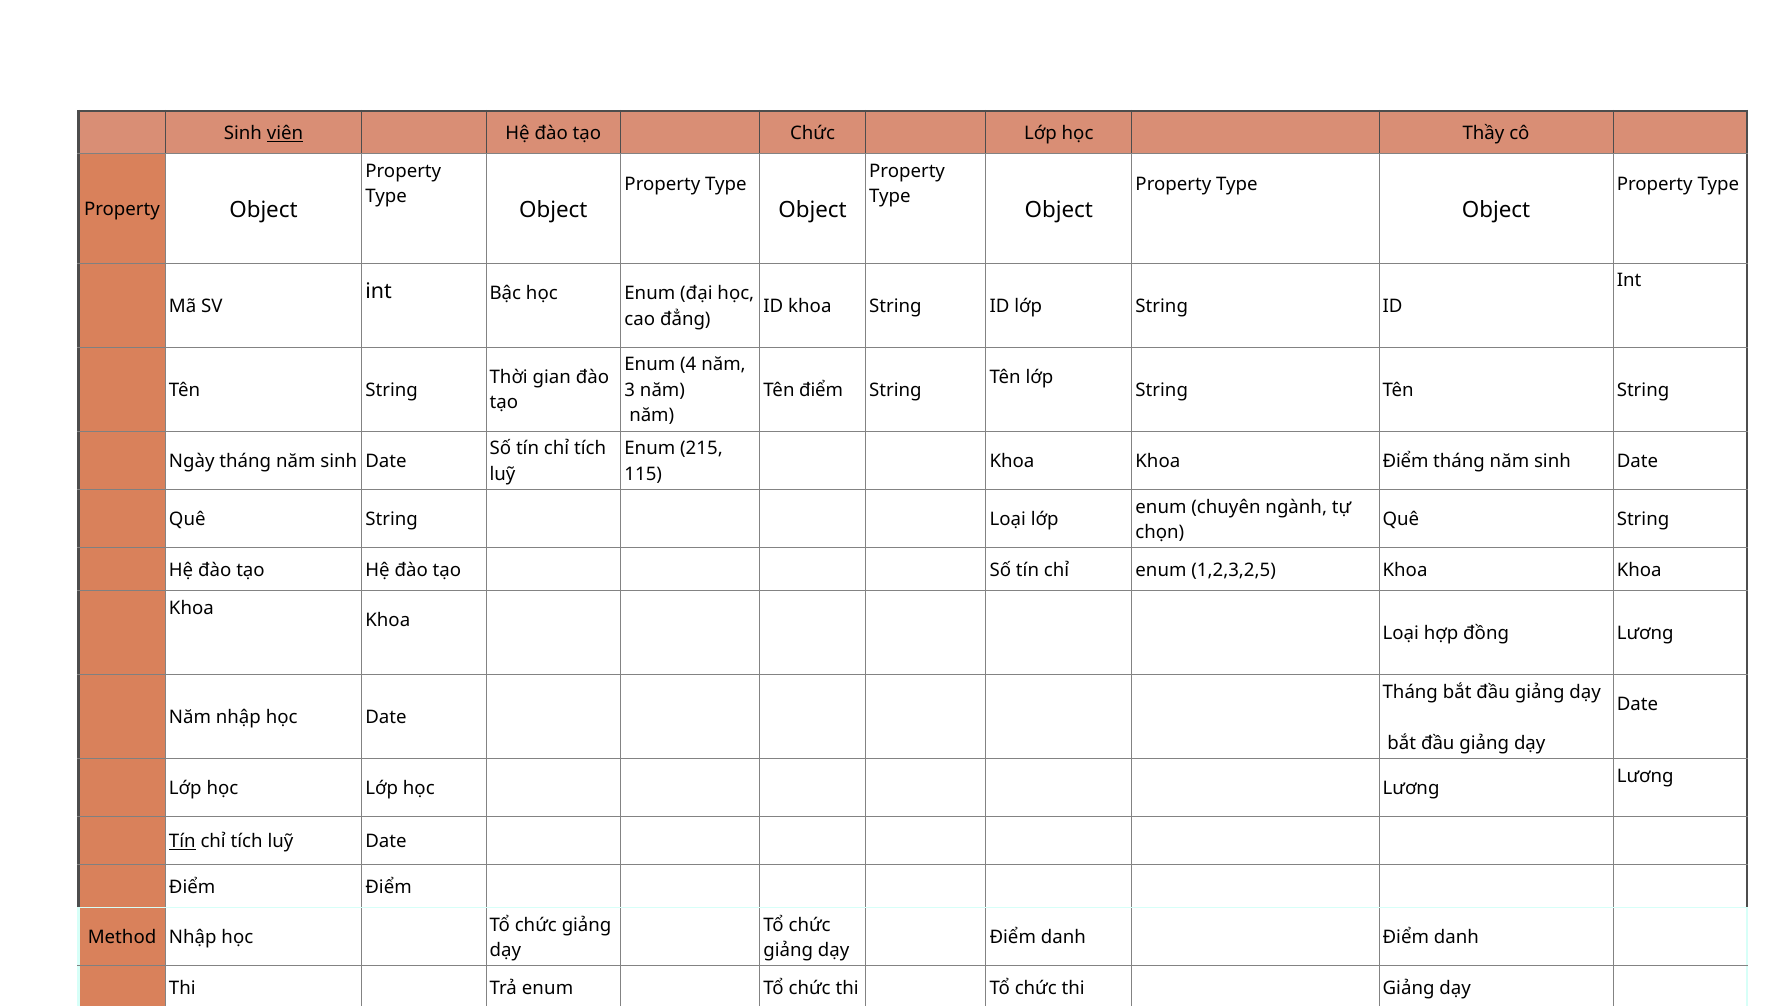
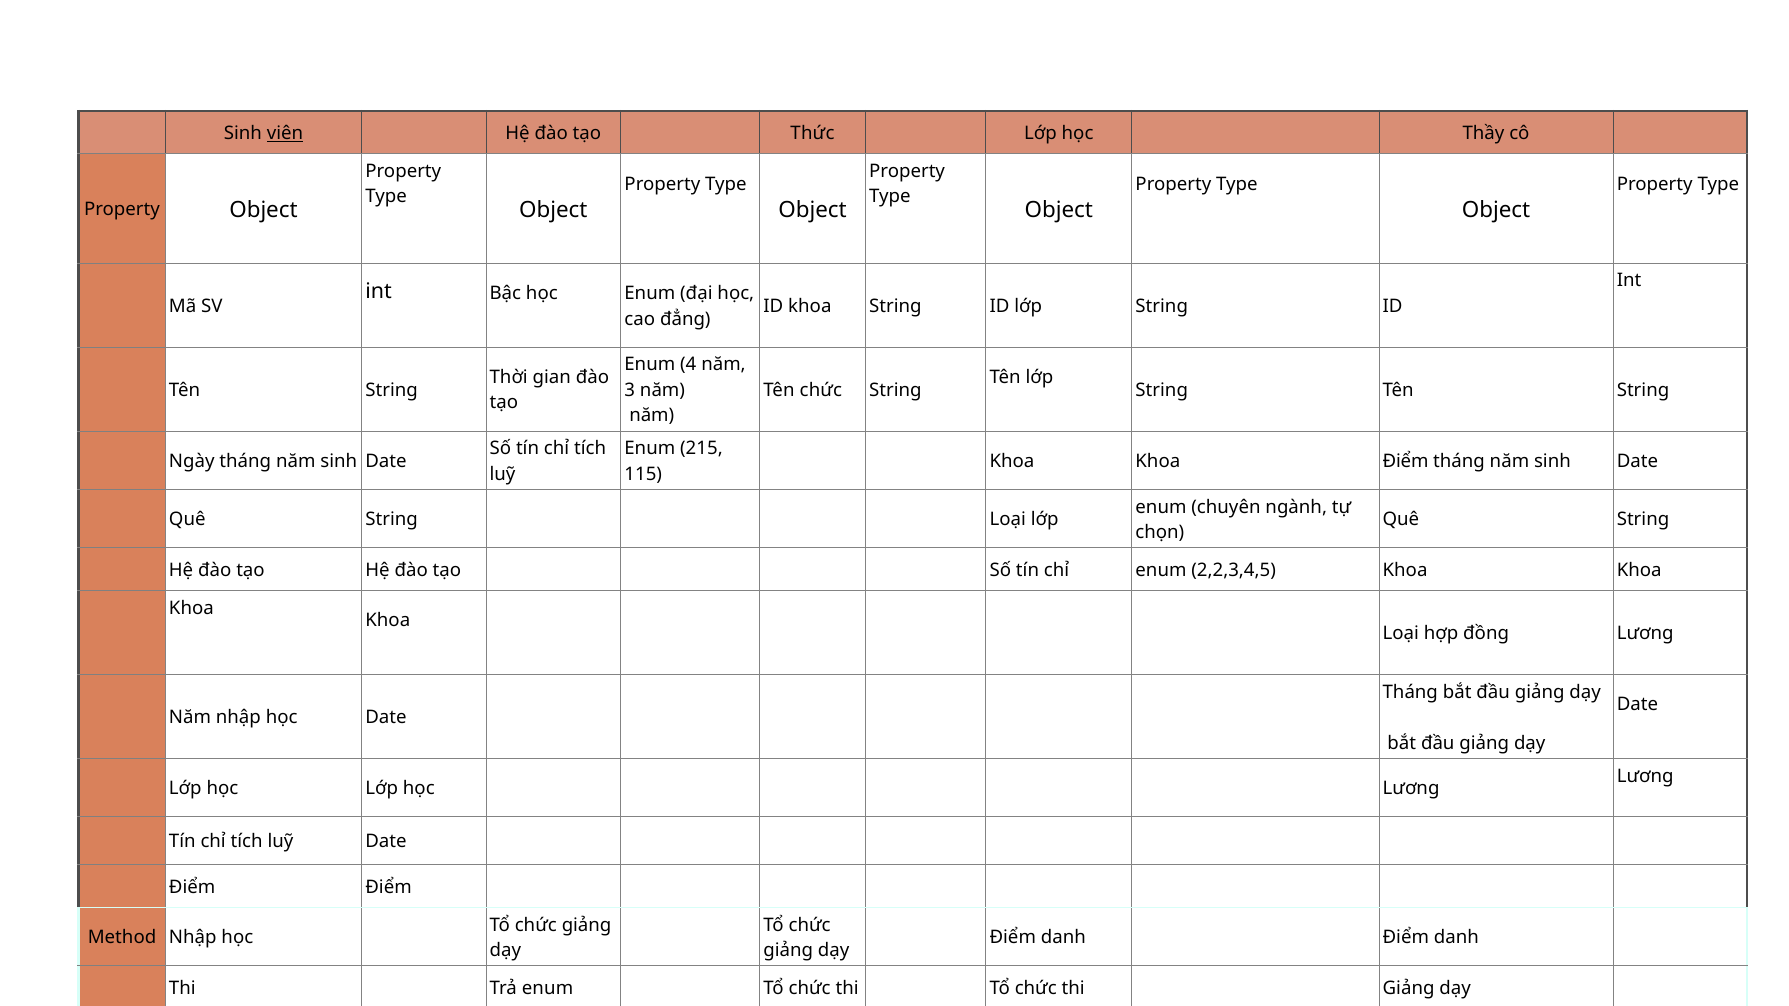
tạo Chức: Chức -> Thức
Tên điểm: điểm -> chức
1,2,3,2,5: 1,2,3,2,5 -> 2,2,3,4,5
Tín at (182, 842) underline: present -> none
